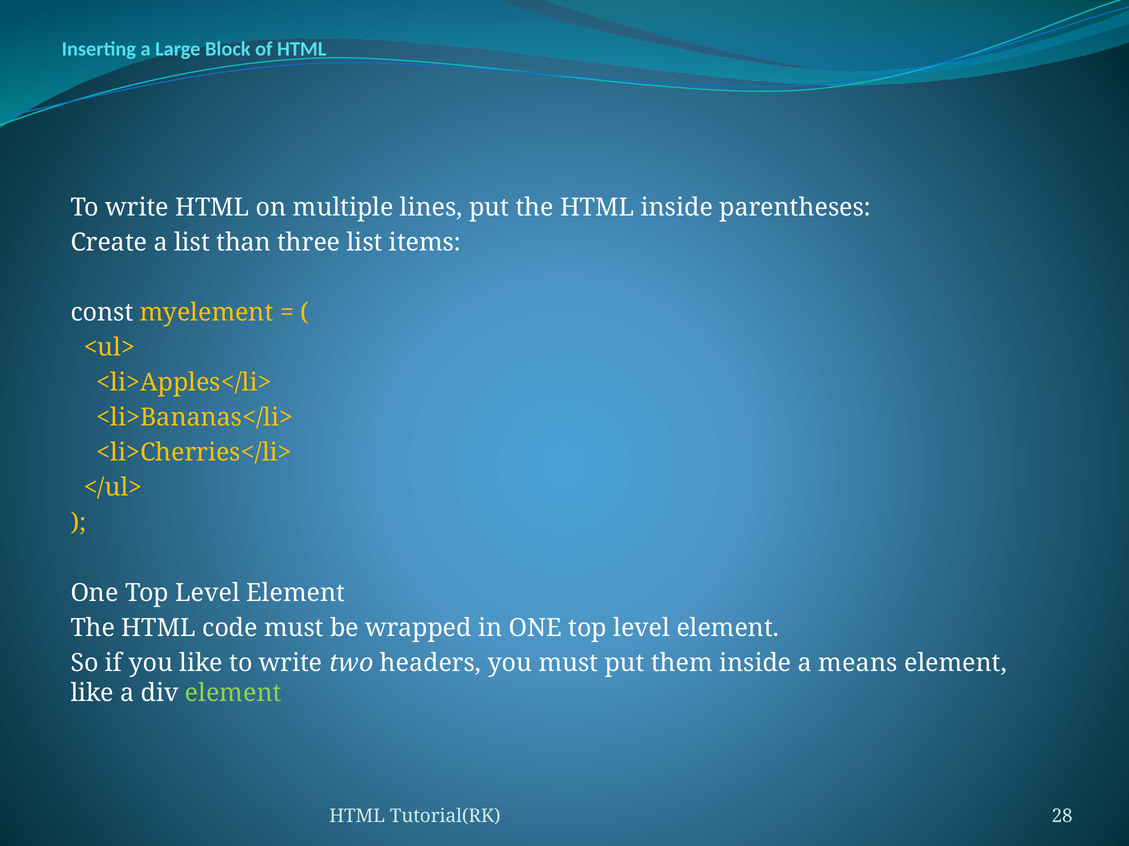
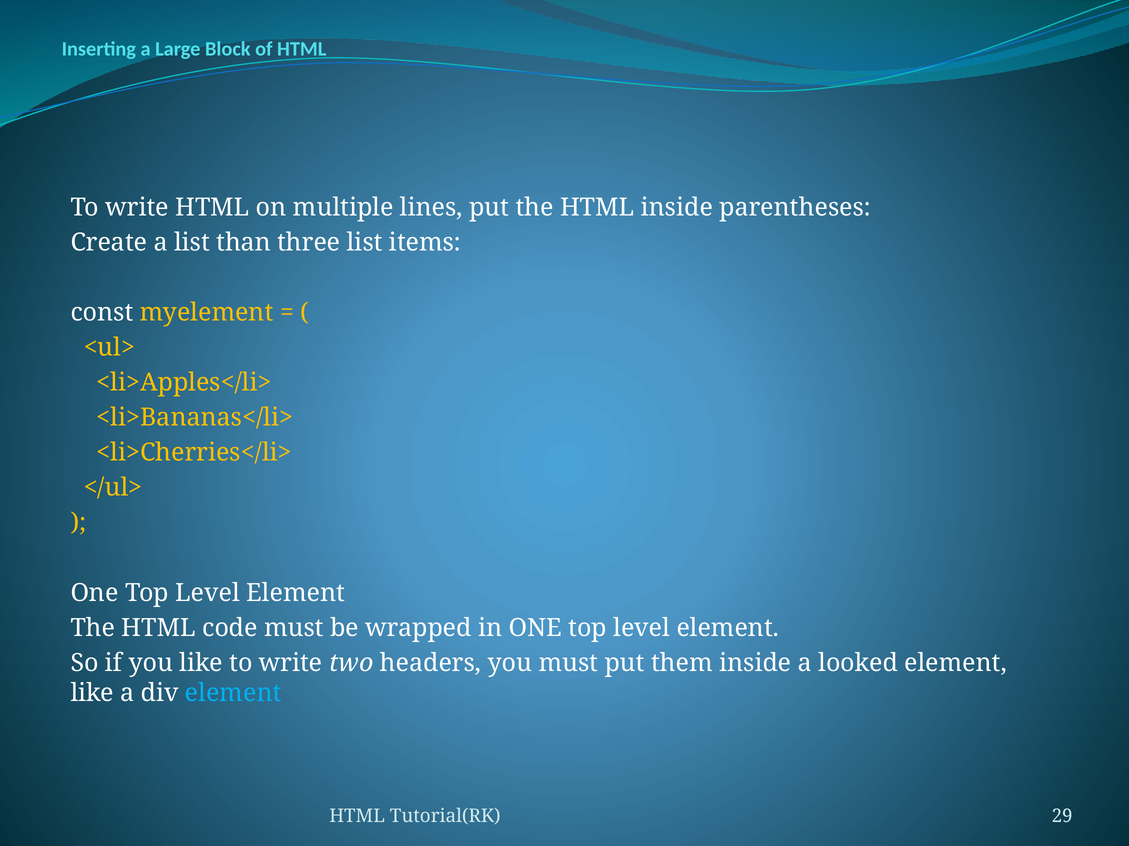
means: means -> looked
element at (233, 693) colour: light green -> light blue
28: 28 -> 29
